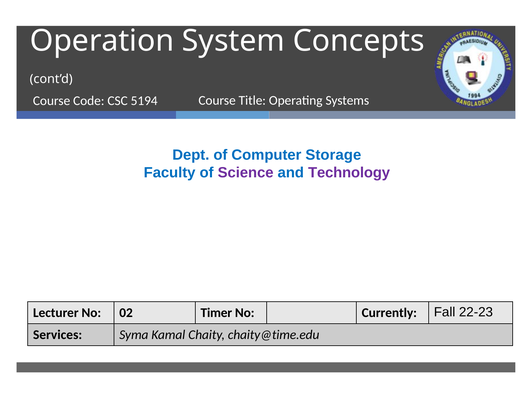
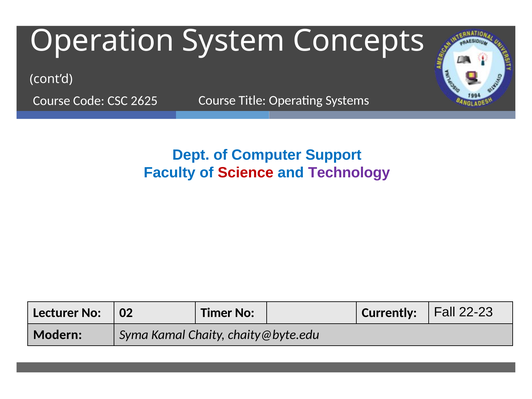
5194: 5194 -> 2625
Storage: Storage -> Support
Science colour: purple -> red
Services: Services -> Modern
chaity@time.edu: chaity@time.edu -> chaity@byte.edu
